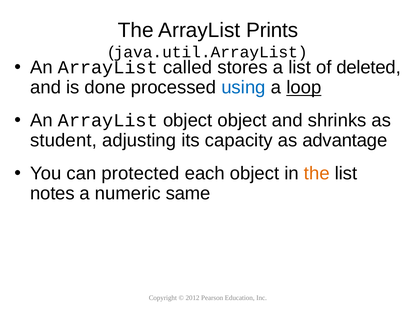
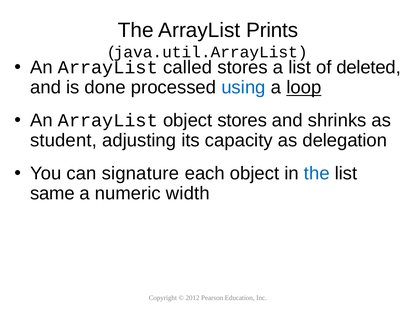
object object: object -> stores
advantage: advantage -> delegation
protected: protected -> signature
the at (317, 173) colour: orange -> blue
notes: notes -> same
same: same -> width
